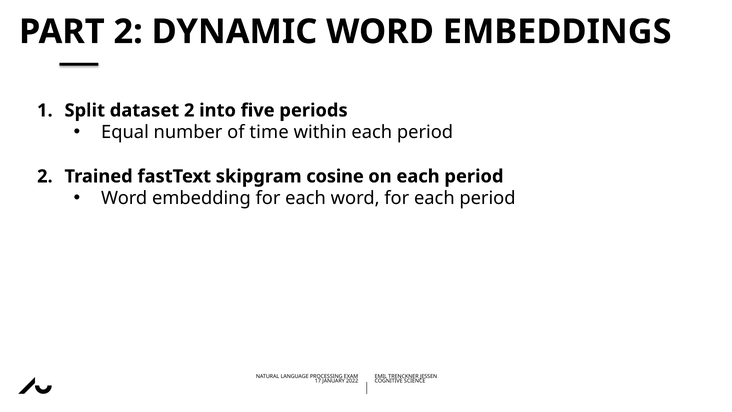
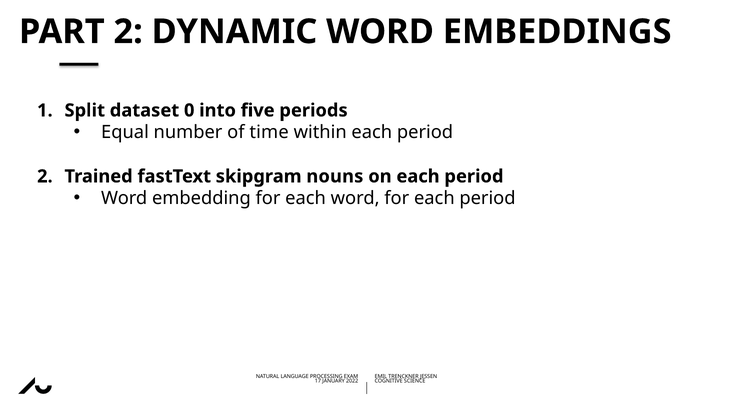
dataset 2: 2 -> 0
cosine: cosine -> nouns
